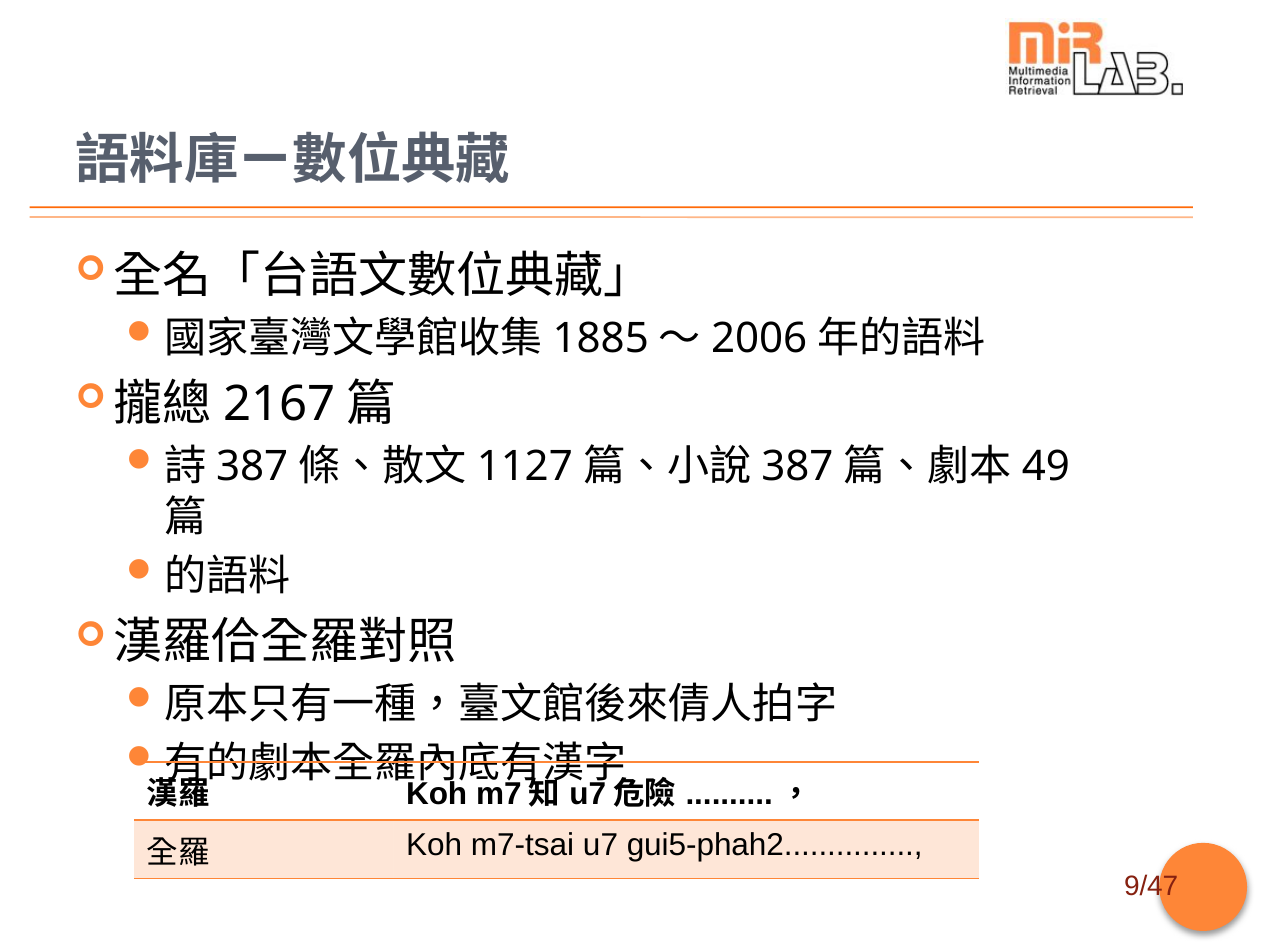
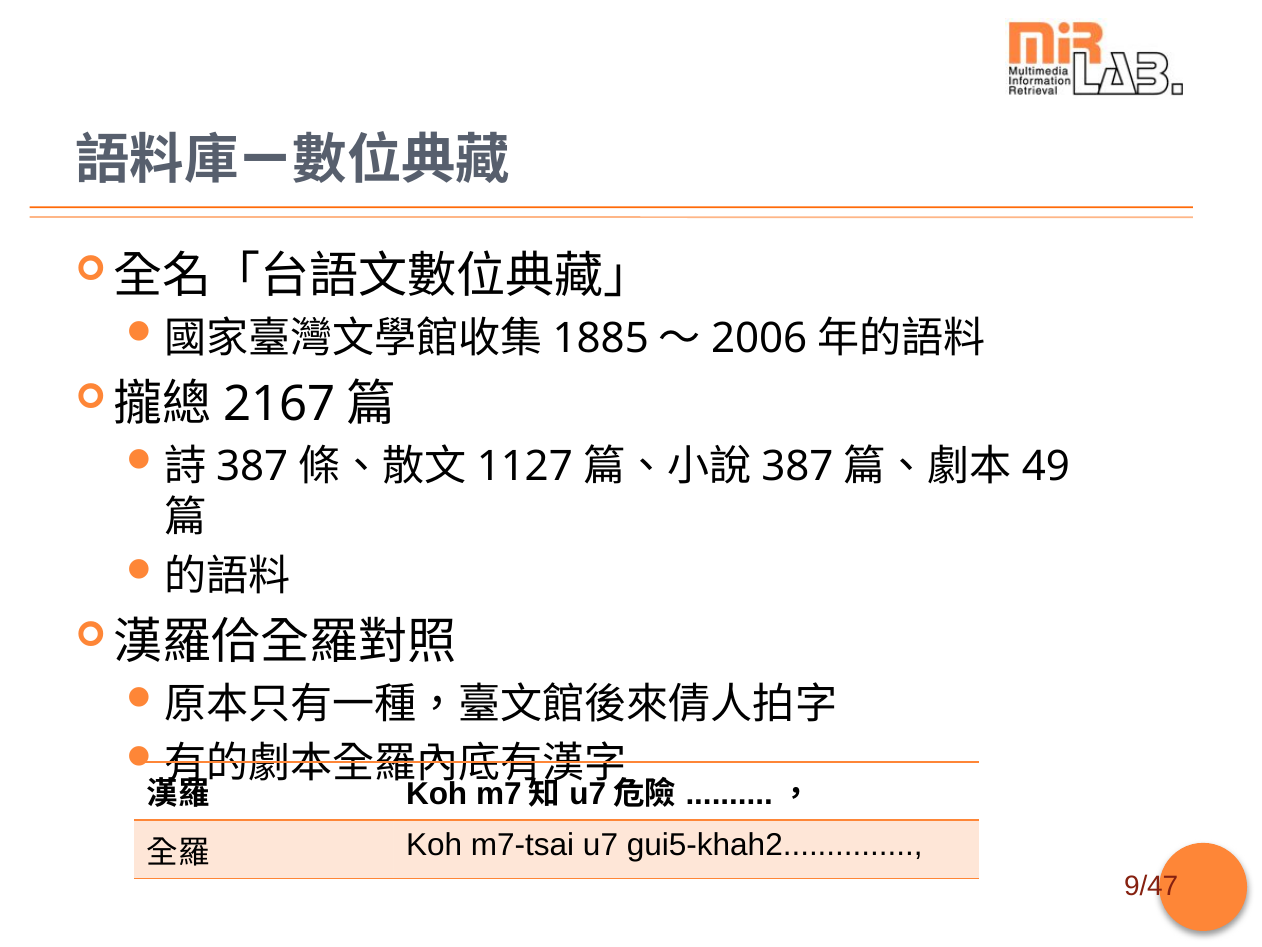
gui5-phah2: gui5-phah2 -> gui5-khah2
